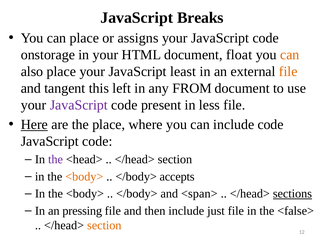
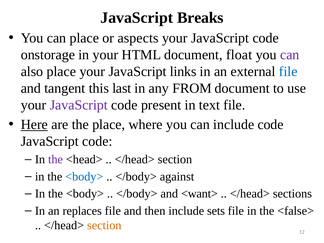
assigns: assigns -> aspects
can at (290, 55) colour: orange -> purple
least: least -> links
file at (288, 71) colour: orange -> blue
left: left -> last
less: less -> text
<body> at (84, 177) colour: orange -> blue
accepts: accepts -> against
<span>: <span> -> <want>
sections underline: present -> none
pressing: pressing -> replaces
just: just -> sets
